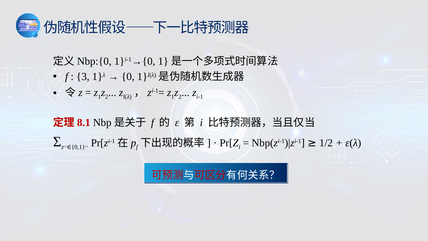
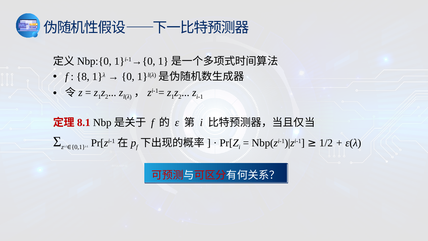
3: 3 -> 8
